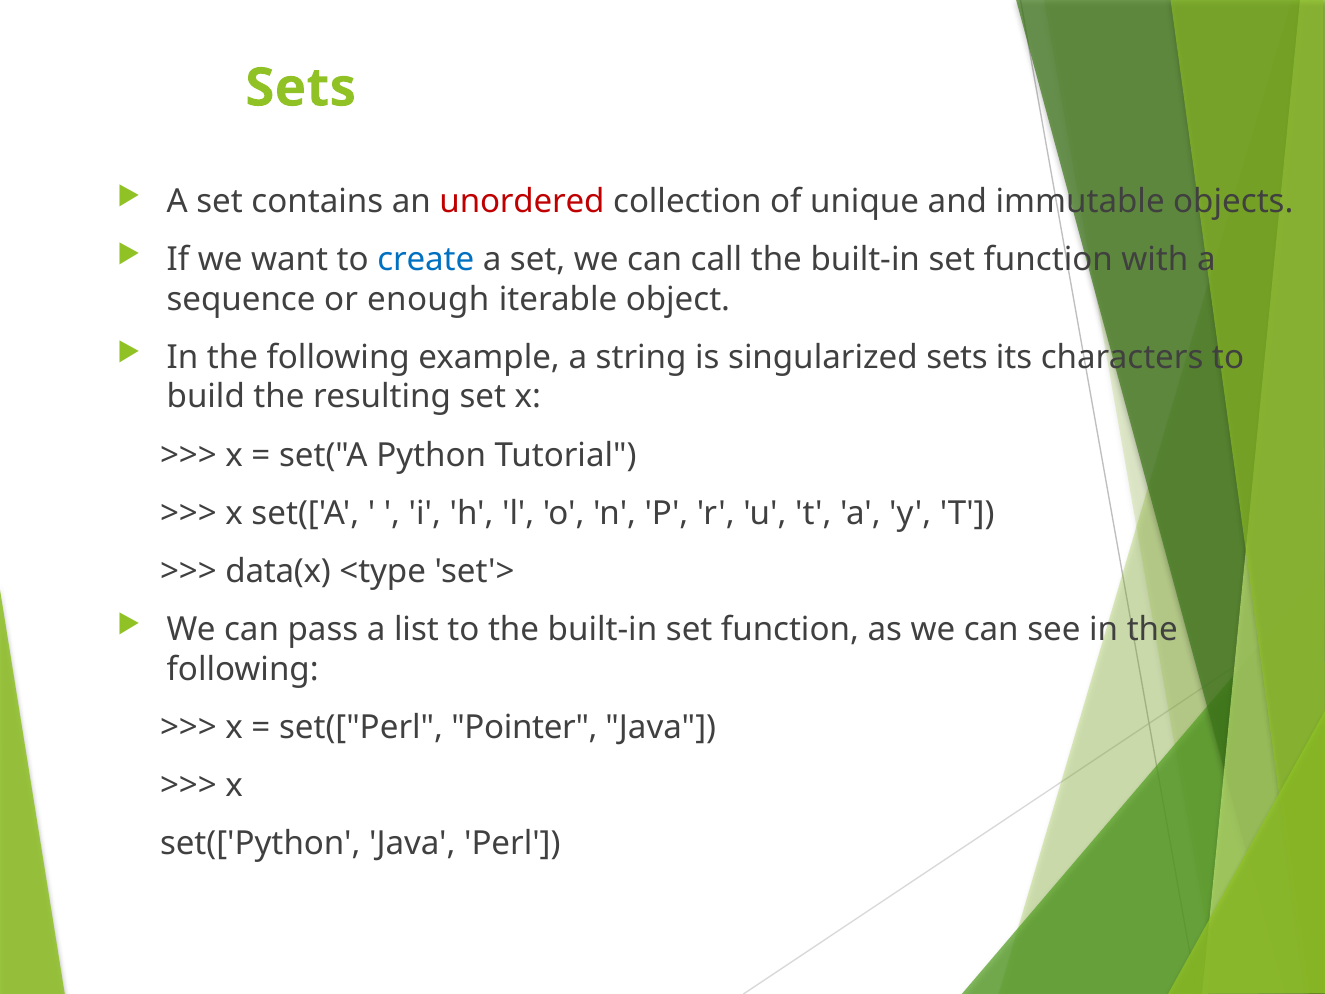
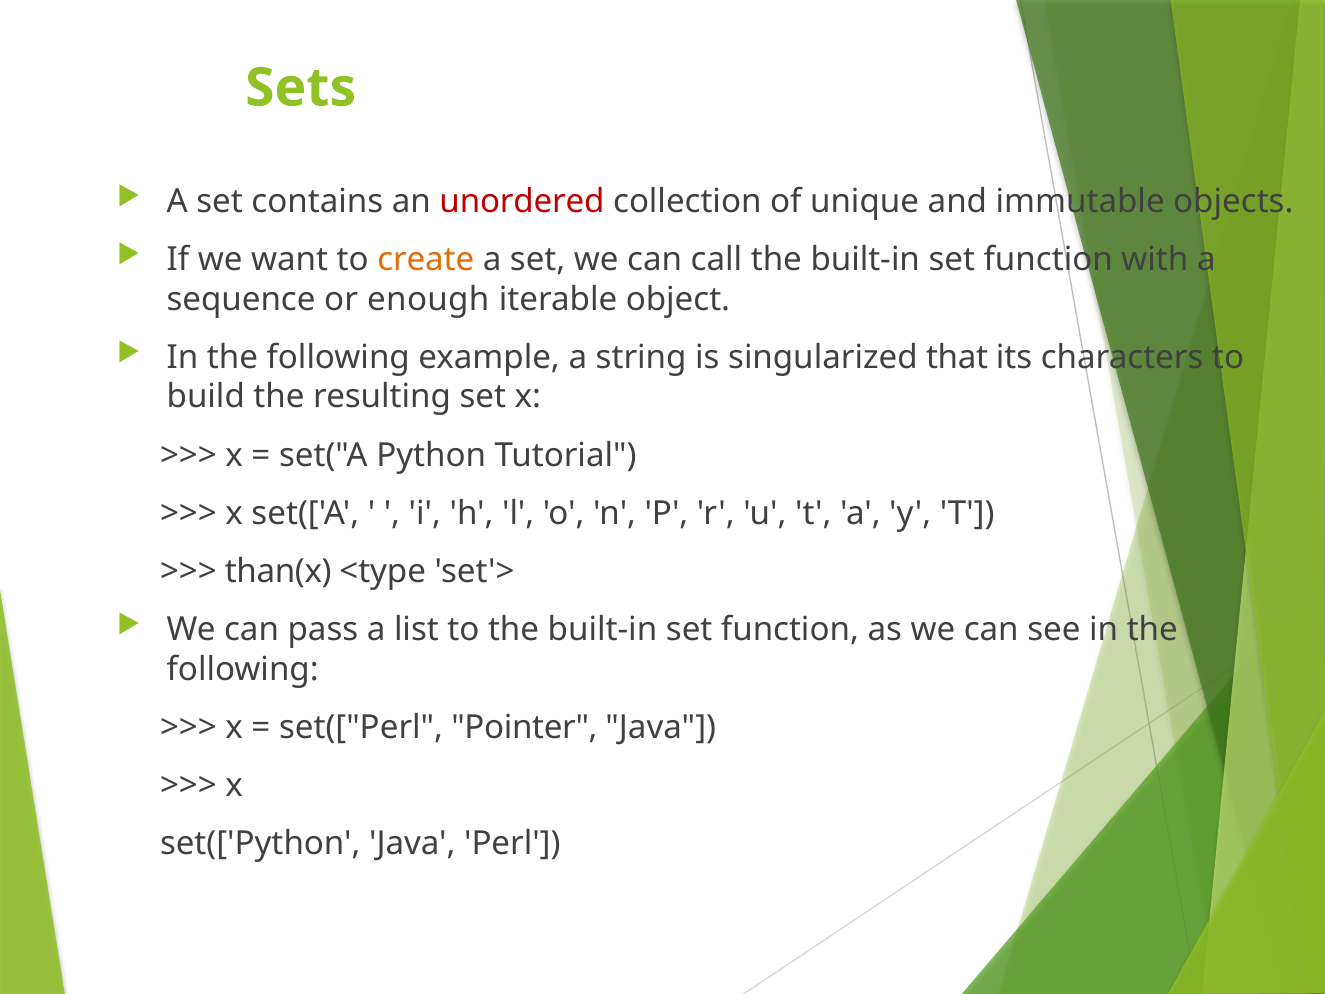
create colour: blue -> orange
singularized sets: sets -> that
data(x: data(x -> than(x
